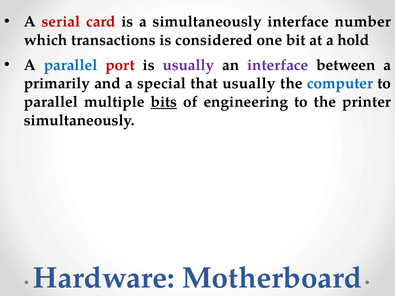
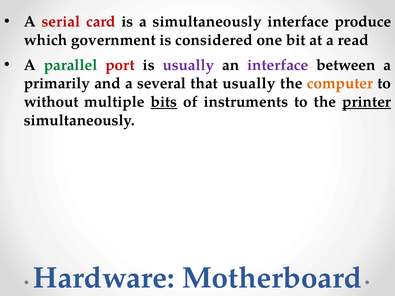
number: number -> produce
transactions: transactions -> government
hold: hold -> read
parallel at (71, 65) colour: blue -> green
special: special -> several
computer colour: blue -> orange
parallel at (51, 102): parallel -> without
engineering: engineering -> instruments
printer underline: none -> present
